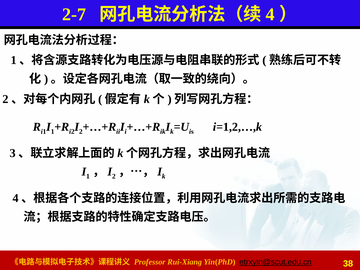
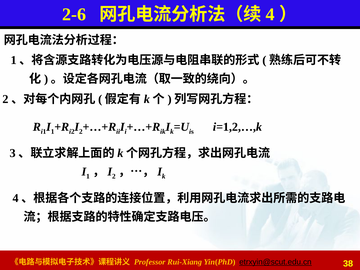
2-7: 2-7 -> 2-6
